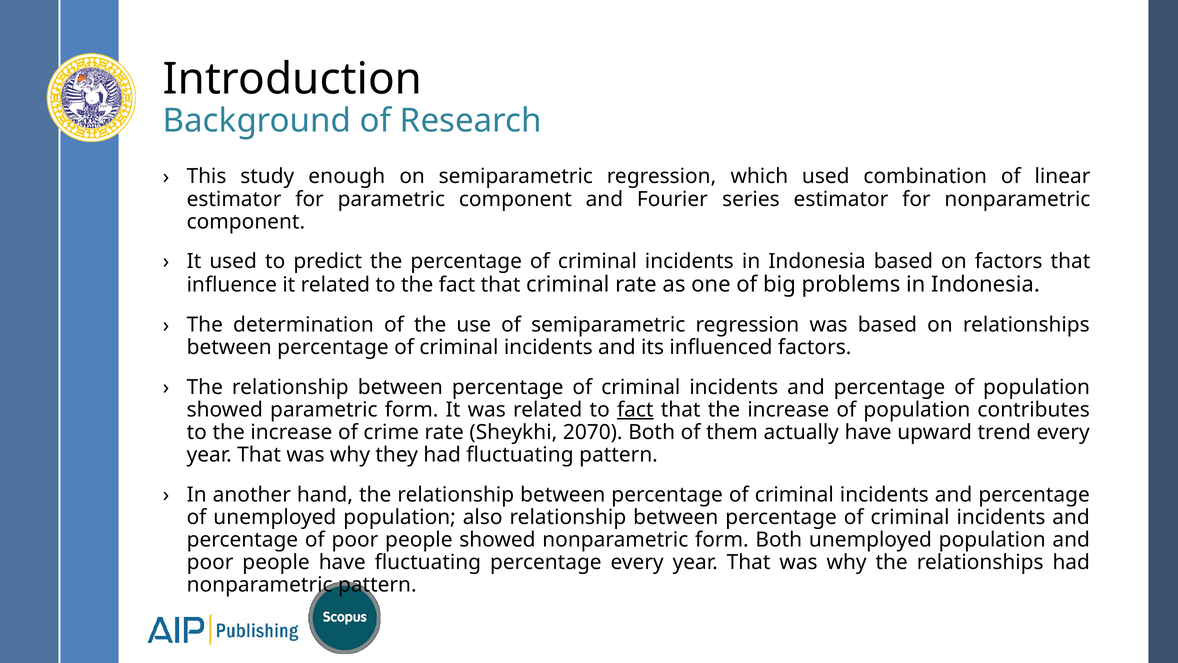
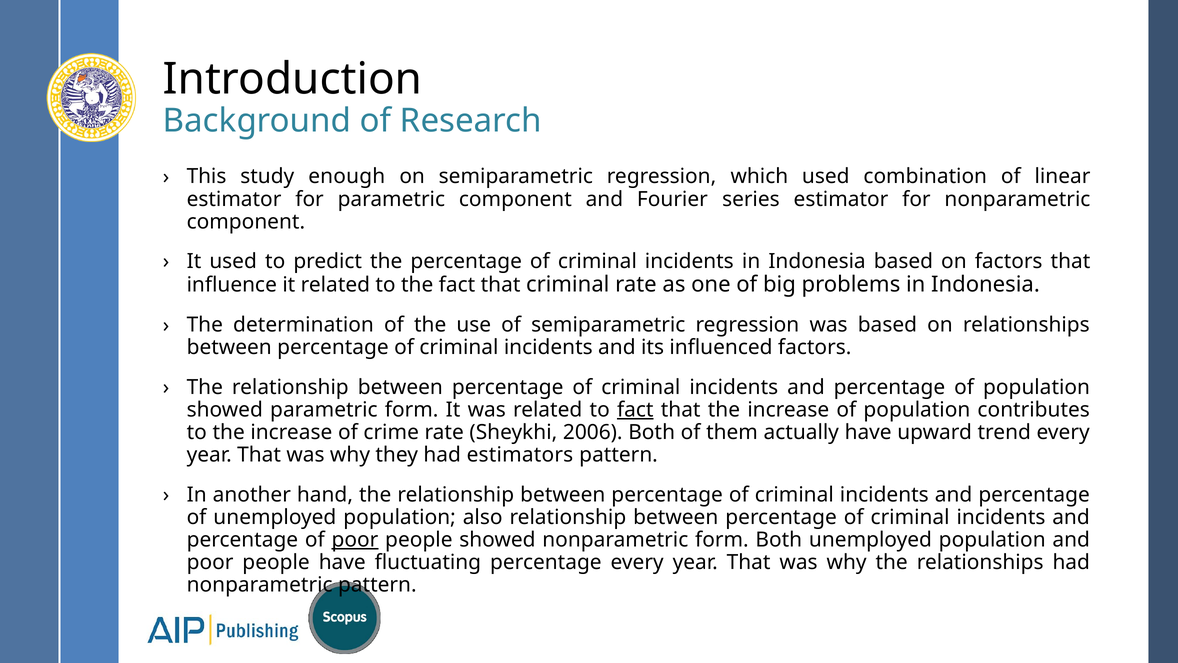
2070: 2070 -> 2006
had fluctuating: fluctuating -> estimators
poor at (355, 540) underline: none -> present
